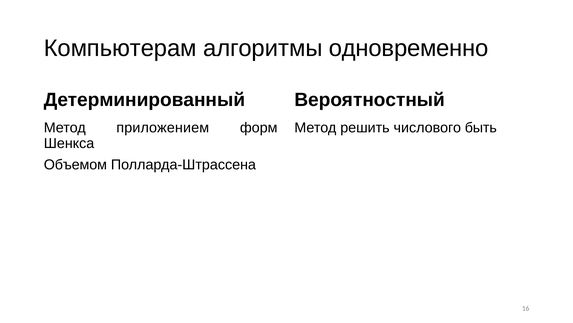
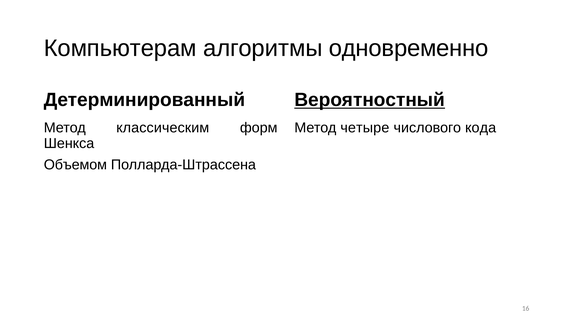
Вероятностный underline: none -> present
приложением: приложением -> классическим
решить: решить -> четыре
быть: быть -> кода
